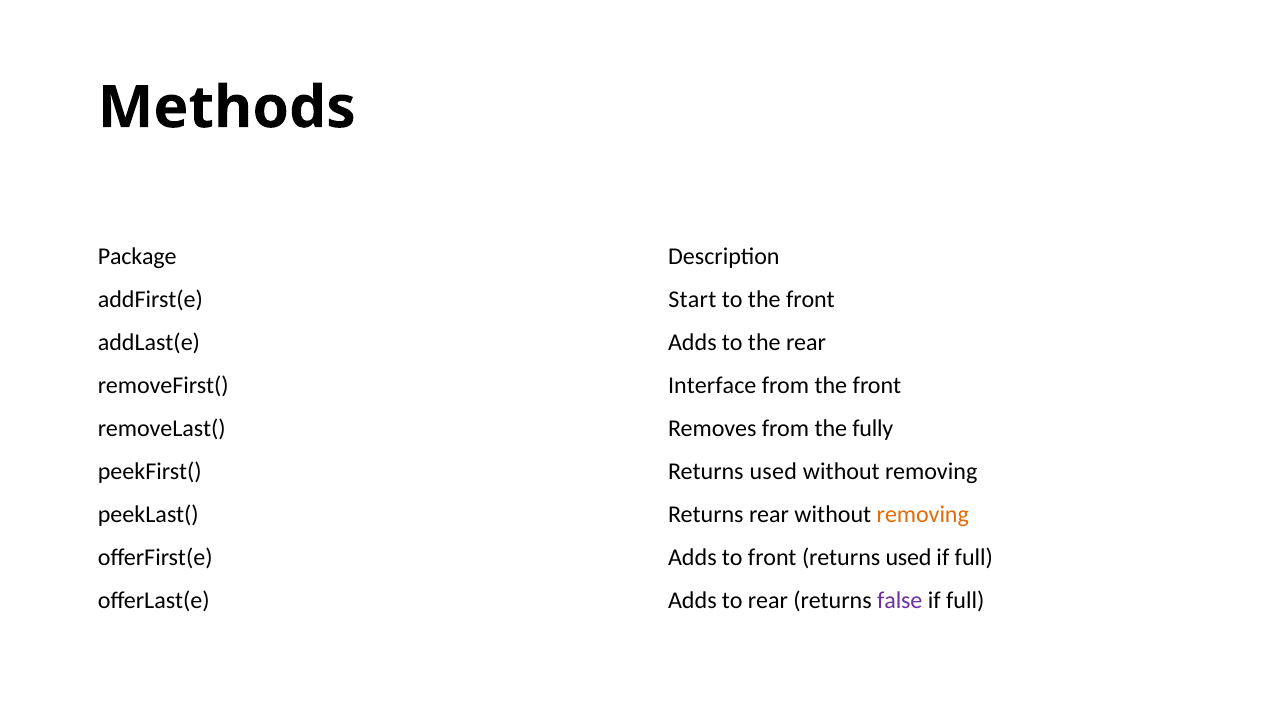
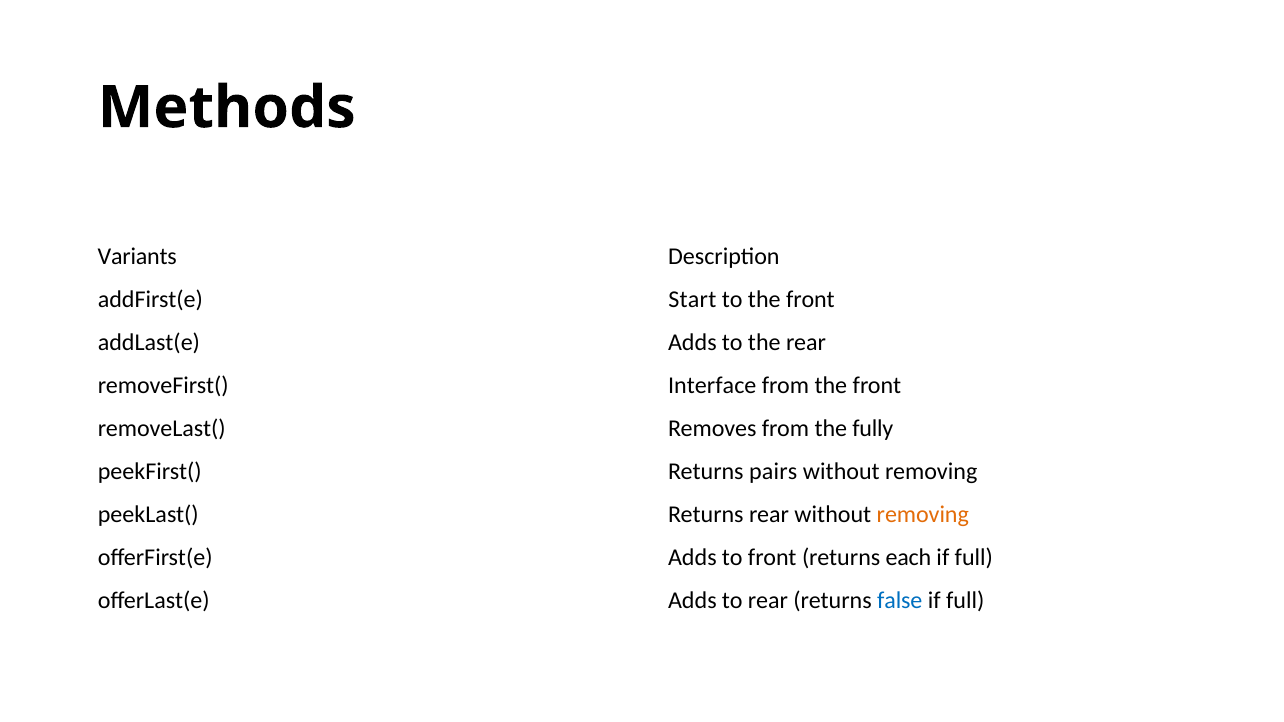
Package: Package -> Variants
peekFirst( Returns used: used -> pairs
front returns used: used -> each
false colour: purple -> blue
